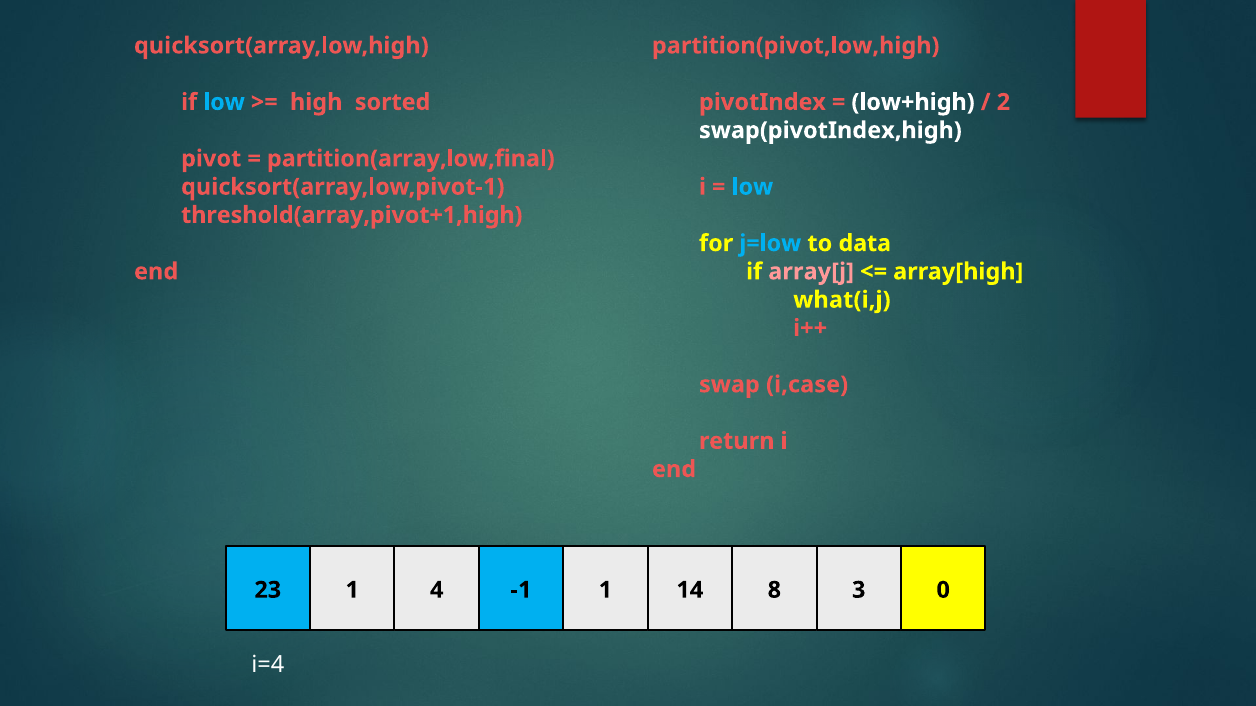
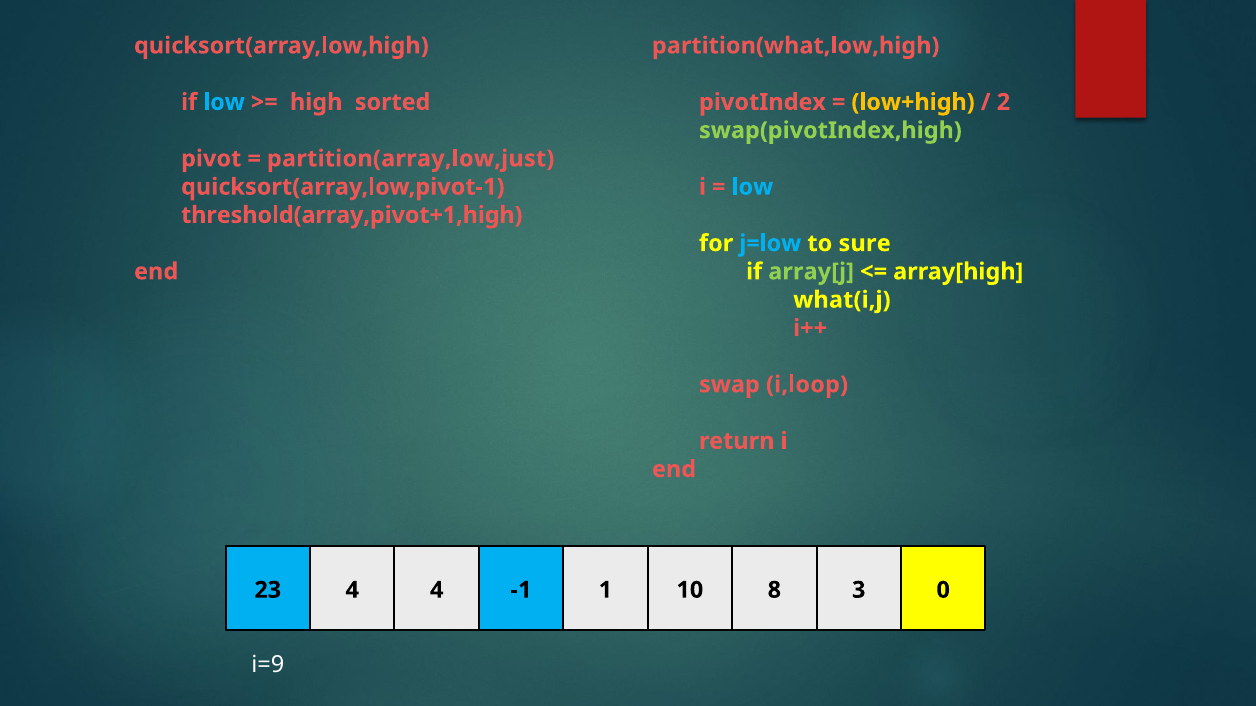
partition(pivot,low,high: partition(pivot,low,high -> partition(what,low,high
low+high colour: white -> yellow
swap(pivotIndex,high colour: white -> light green
partition(array,low,final: partition(array,low,final -> partition(array,low,just
data: data -> sure
array[j colour: pink -> light green
i,case: i,case -> i,loop
23 1: 1 -> 4
14: 14 -> 10
i=4: i=4 -> i=9
